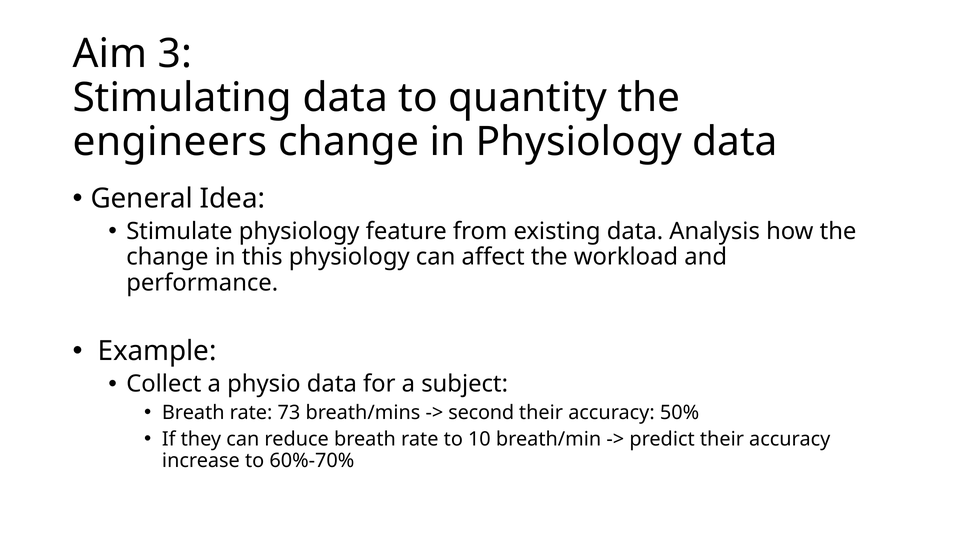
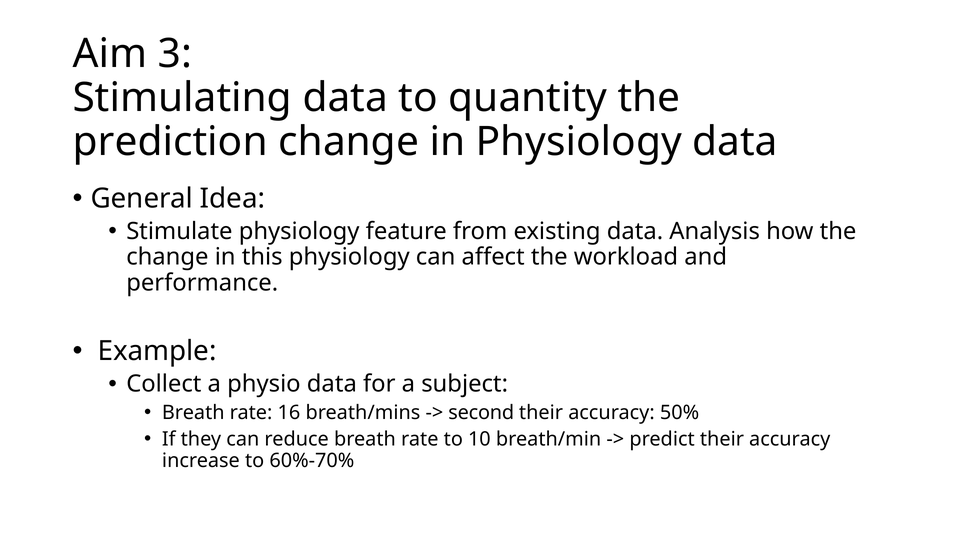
engineers: engineers -> prediction
73: 73 -> 16
